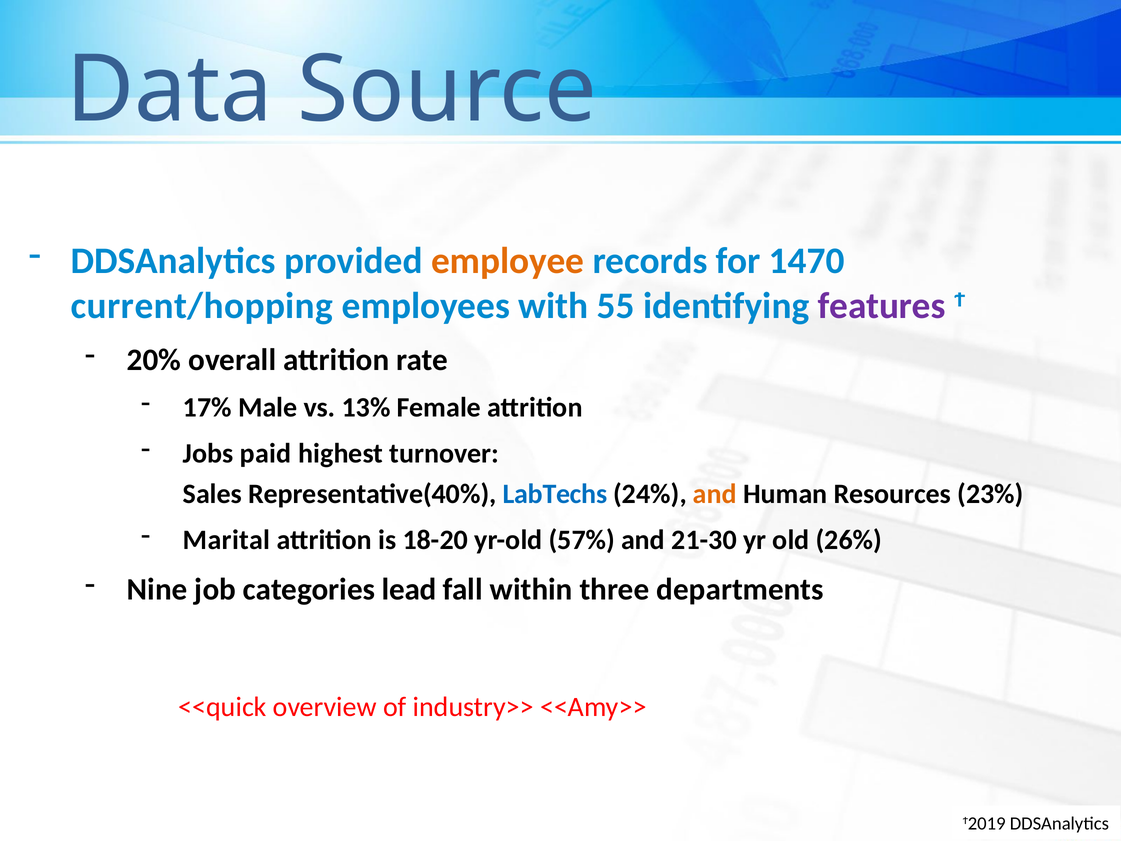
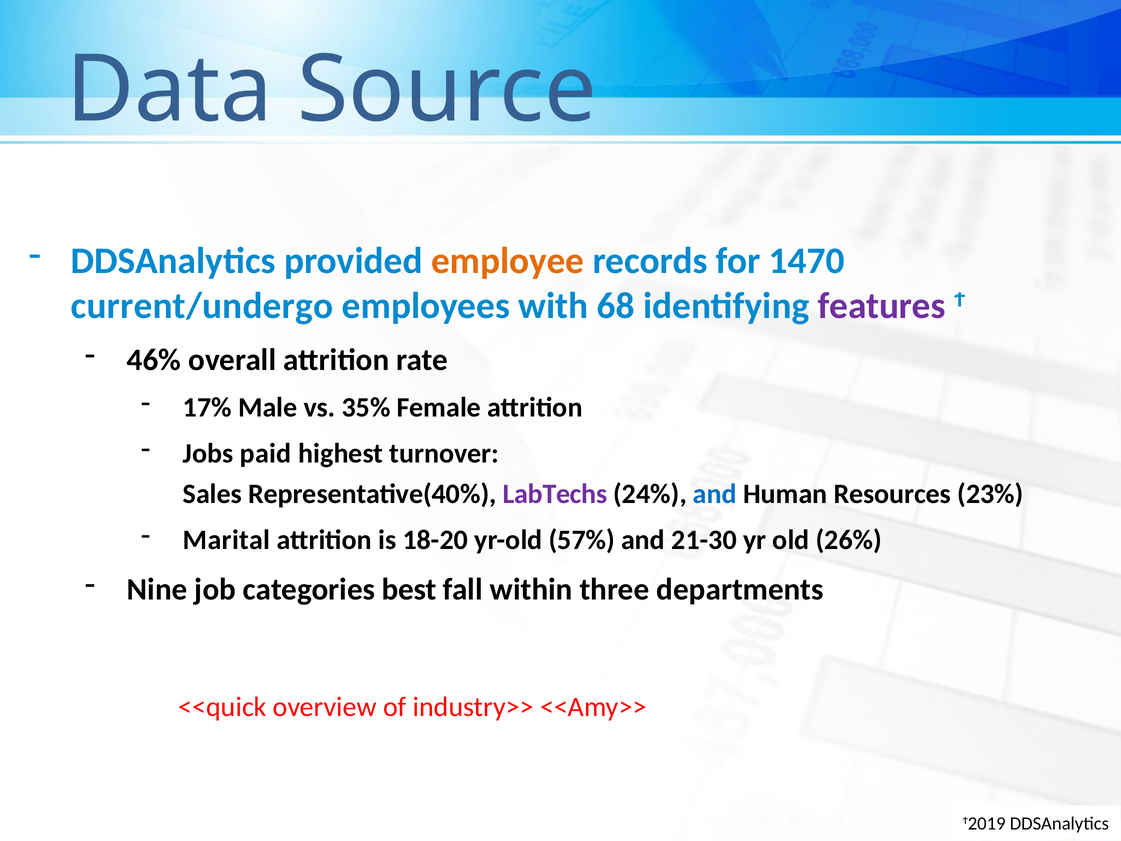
current/hopping: current/hopping -> current/undergo
55: 55 -> 68
20%: 20% -> 46%
13%: 13% -> 35%
LabTechs colour: blue -> purple
and at (715, 494) colour: orange -> blue
lead: lead -> best
